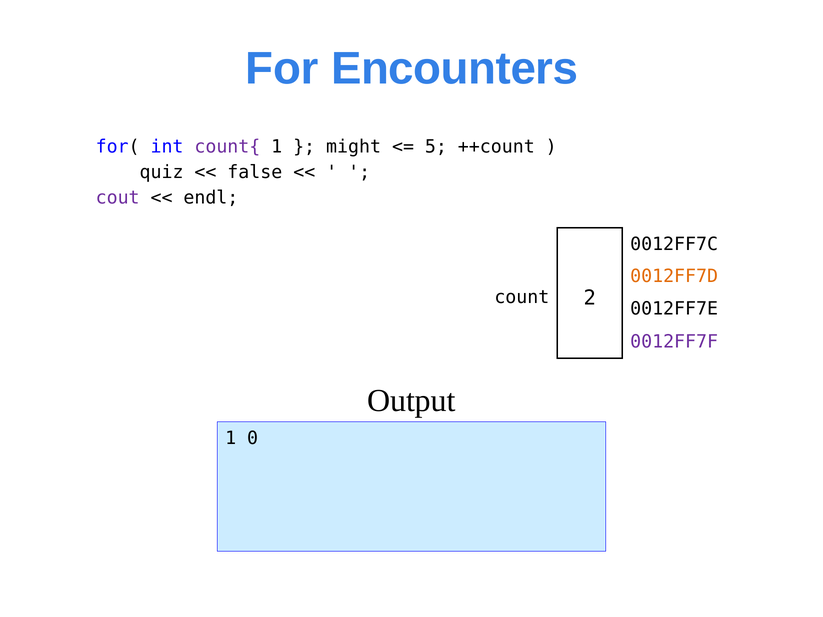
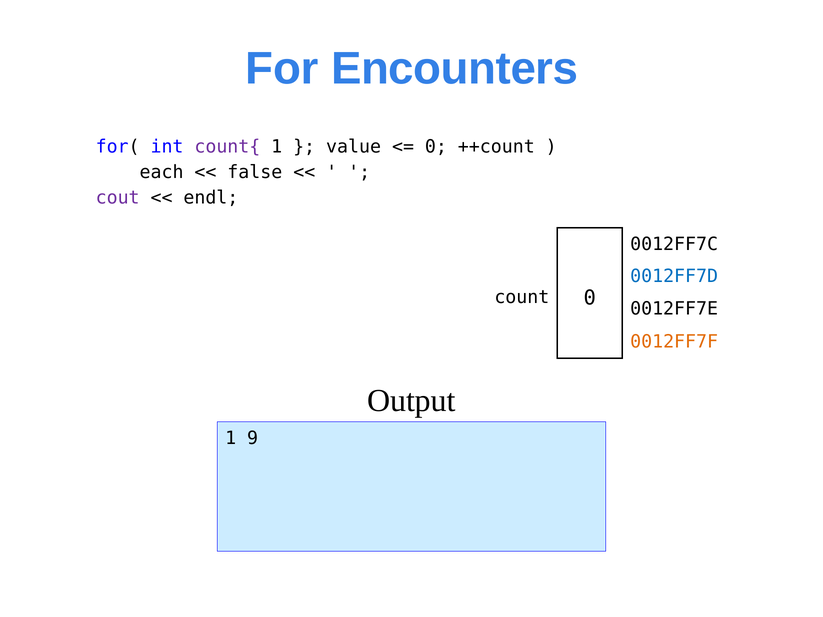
might: might -> value
5 at (436, 147): 5 -> 0
quiz: quiz -> each
0012FF7D colour: orange -> blue
count 2: 2 -> 0
0012FF7F colour: purple -> orange
0: 0 -> 9
